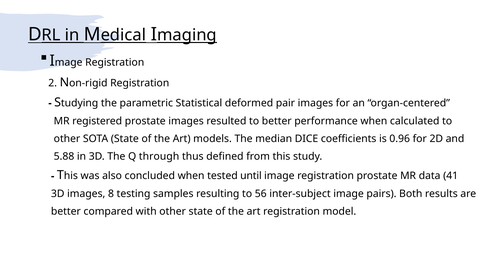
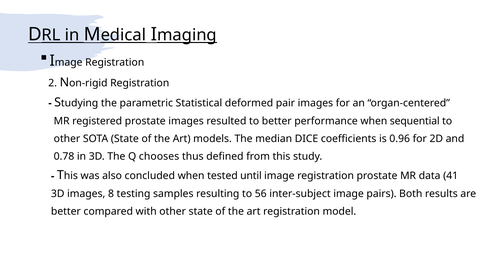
calculated: calculated -> sequential
5.88: 5.88 -> 0.78
through: through -> chooses
